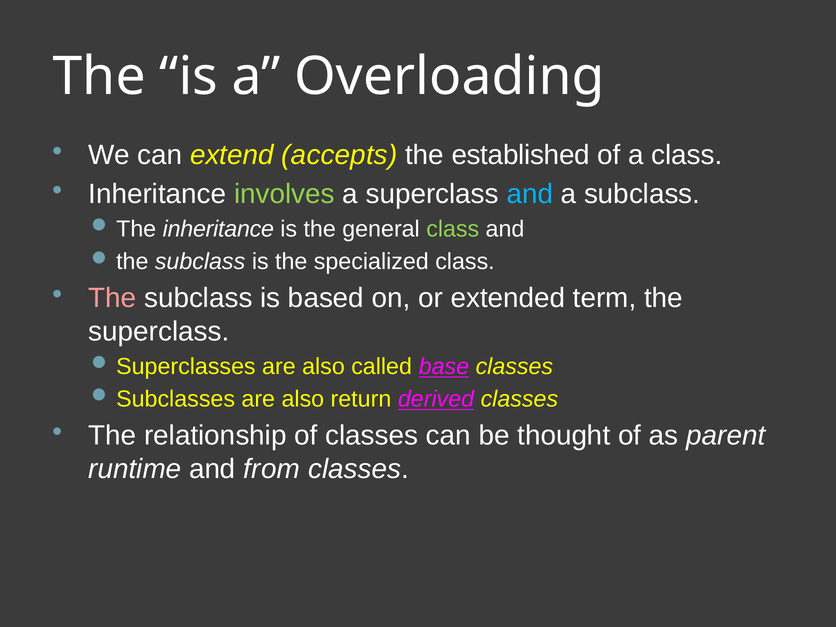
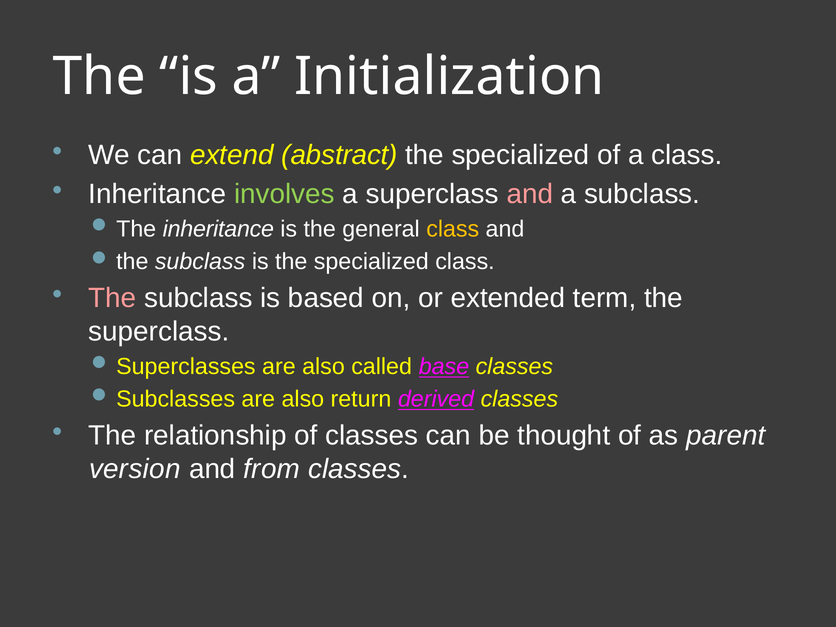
Overloading: Overloading -> Initialization
accepts: accepts -> abstract
established at (521, 155): established -> specialized
and at (530, 194) colour: light blue -> pink
class at (453, 229) colour: light green -> yellow
runtime: runtime -> version
